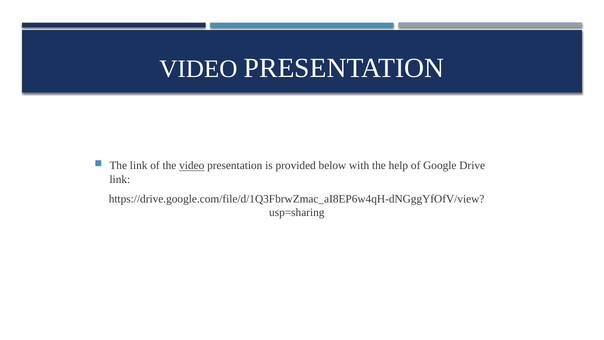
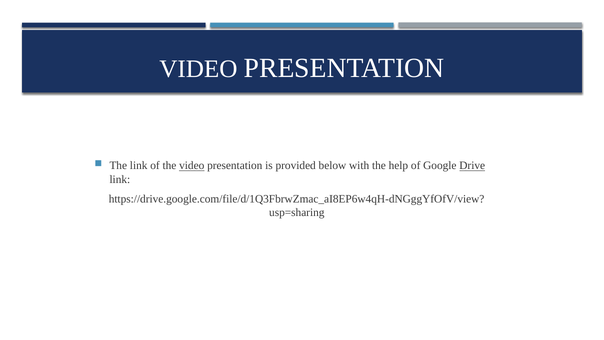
Drive underline: none -> present
